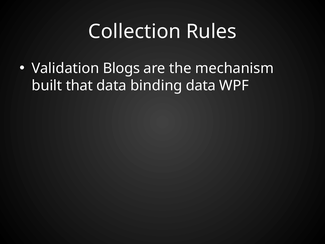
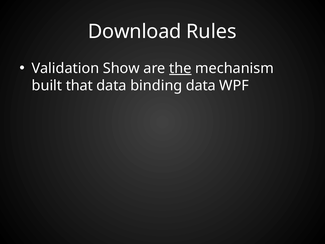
Collection: Collection -> Download
Blogs: Blogs -> Show
the underline: none -> present
